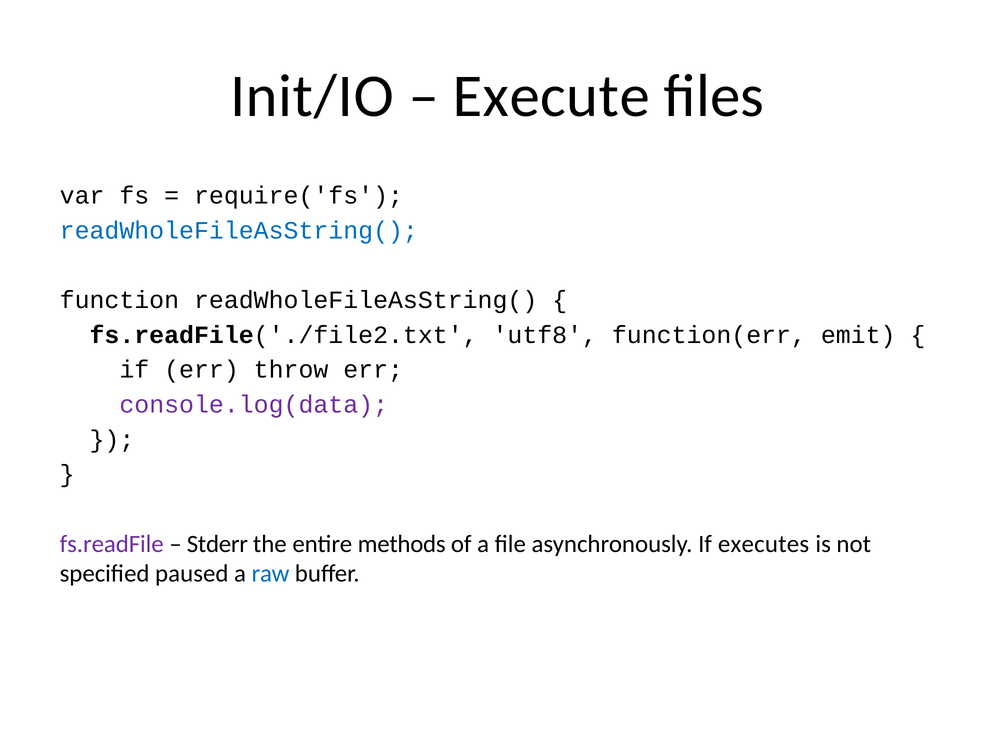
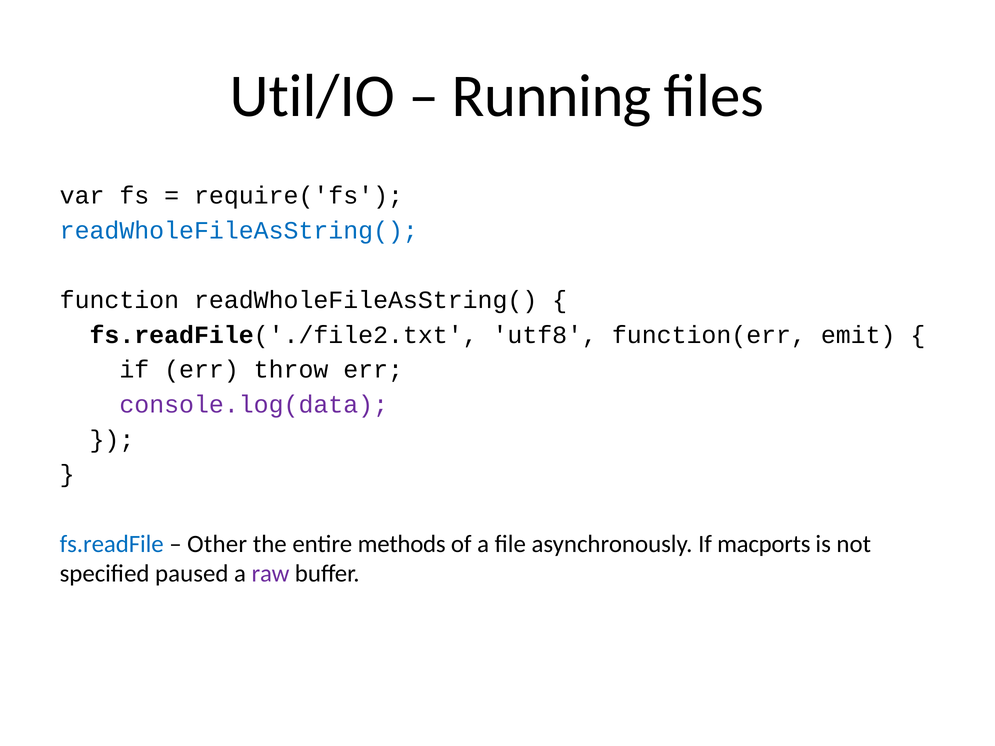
Init/IO: Init/IO -> Util/IO
Execute: Execute -> Running
fs.readFile colour: purple -> blue
Stderr: Stderr -> Other
executes: executes -> macports
raw colour: blue -> purple
